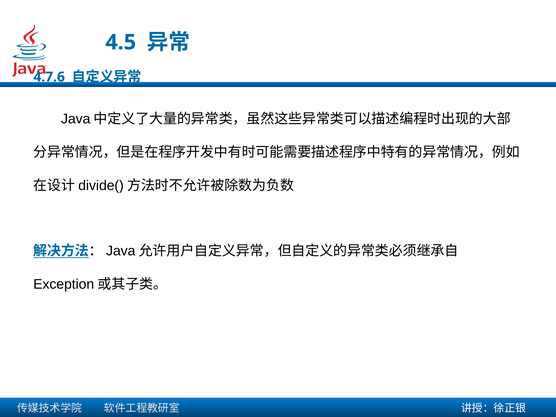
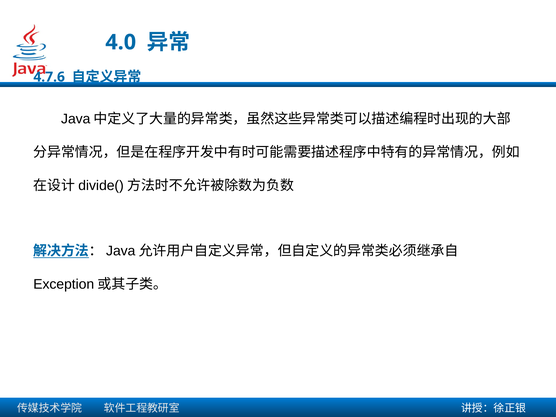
4.5: 4.5 -> 4.0
